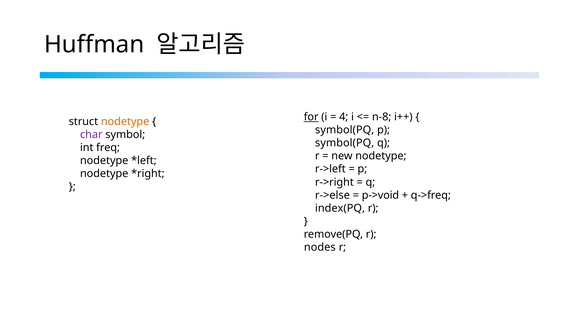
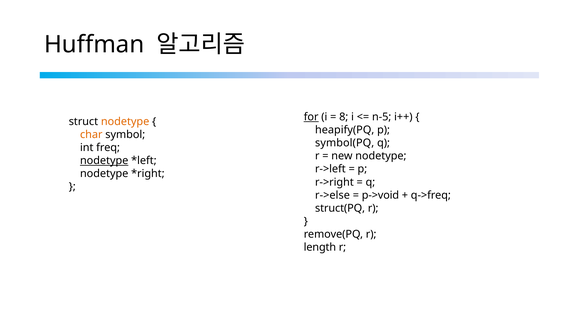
4: 4 -> 8
n-8: n-8 -> n-5
symbol(PQ at (345, 130): symbol(PQ -> heapify(PQ
char colour: purple -> orange
nodetype at (104, 160) underline: none -> present
index(PQ: index(PQ -> struct(PQ
nodes: nodes -> length
